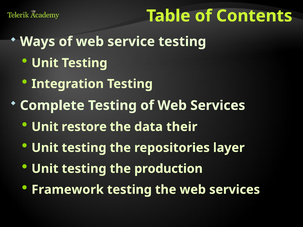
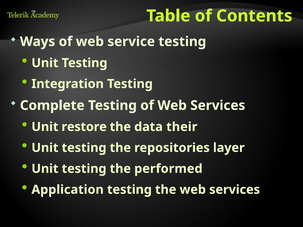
production: production -> performed
Framework: Framework -> Application
